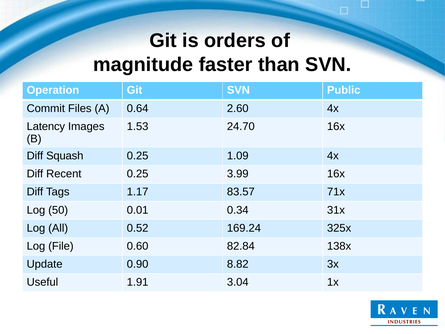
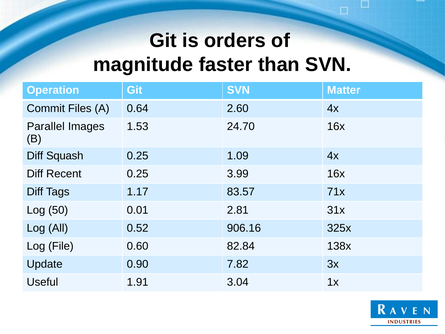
Public: Public -> Matter
Latency: Latency -> Parallel
0.34: 0.34 -> 2.81
169.24: 169.24 -> 906.16
8.82: 8.82 -> 7.82
